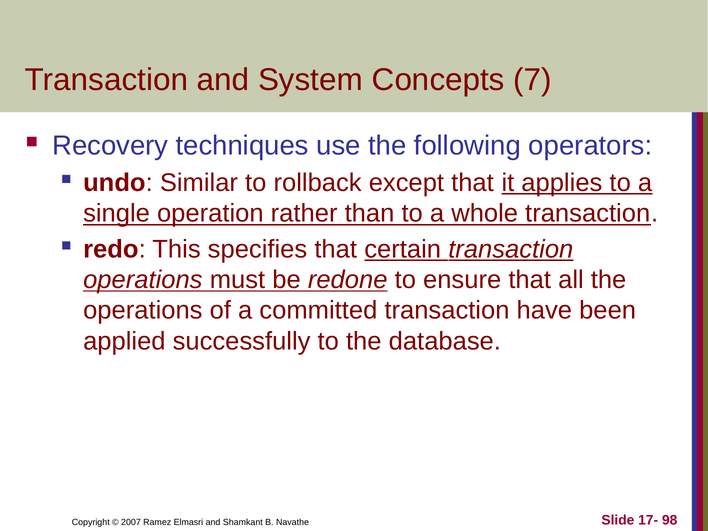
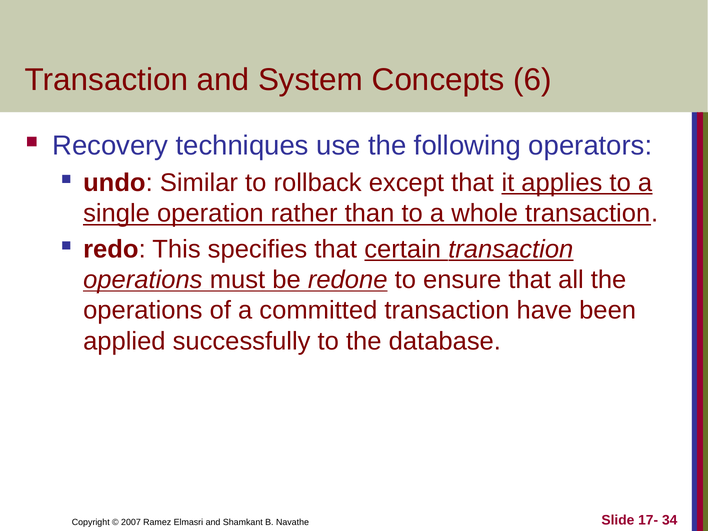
7: 7 -> 6
98: 98 -> 34
